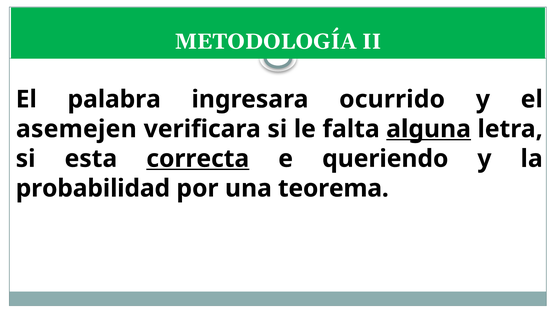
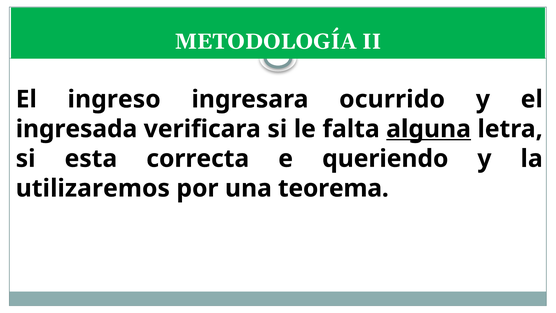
palabra: palabra -> ingreso
asemejen: asemejen -> ingresada
correcta underline: present -> none
probabilidad: probabilidad -> utilizaremos
